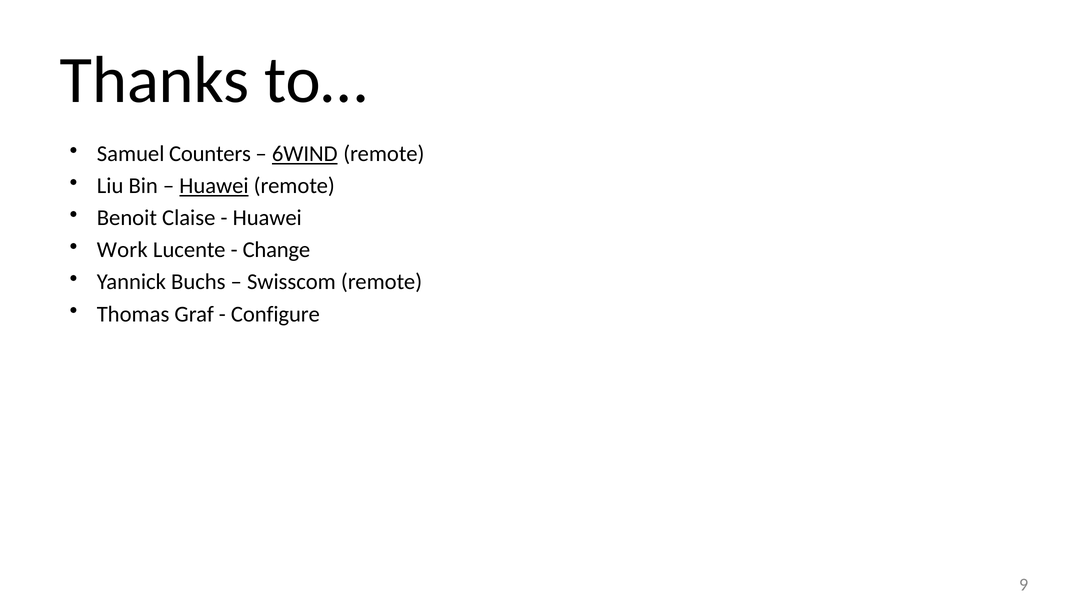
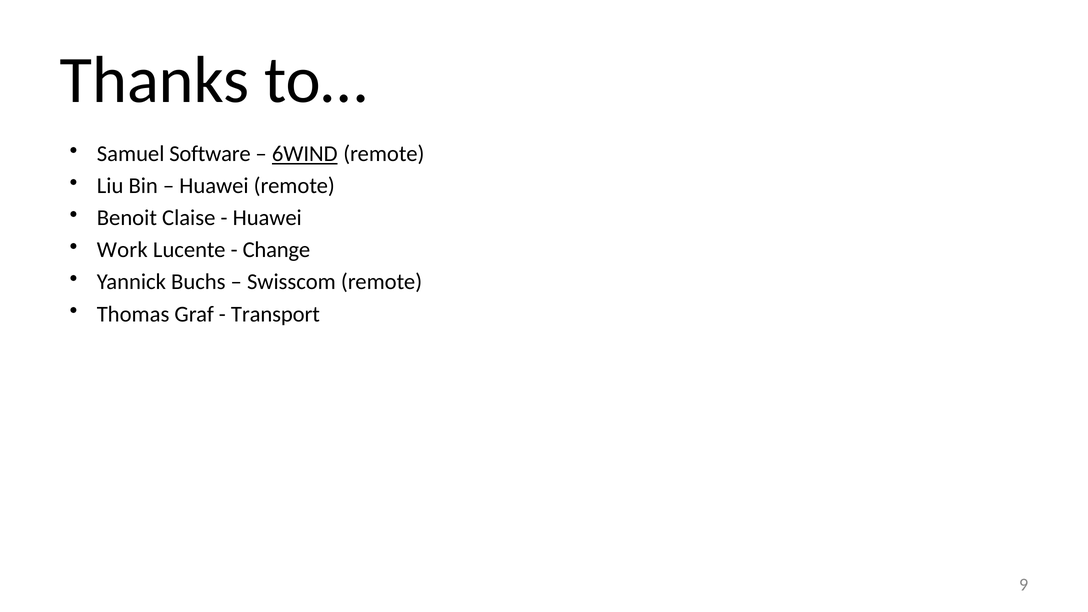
Counters: Counters -> Software
Huawei at (214, 186) underline: present -> none
Configure: Configure -> Transport
